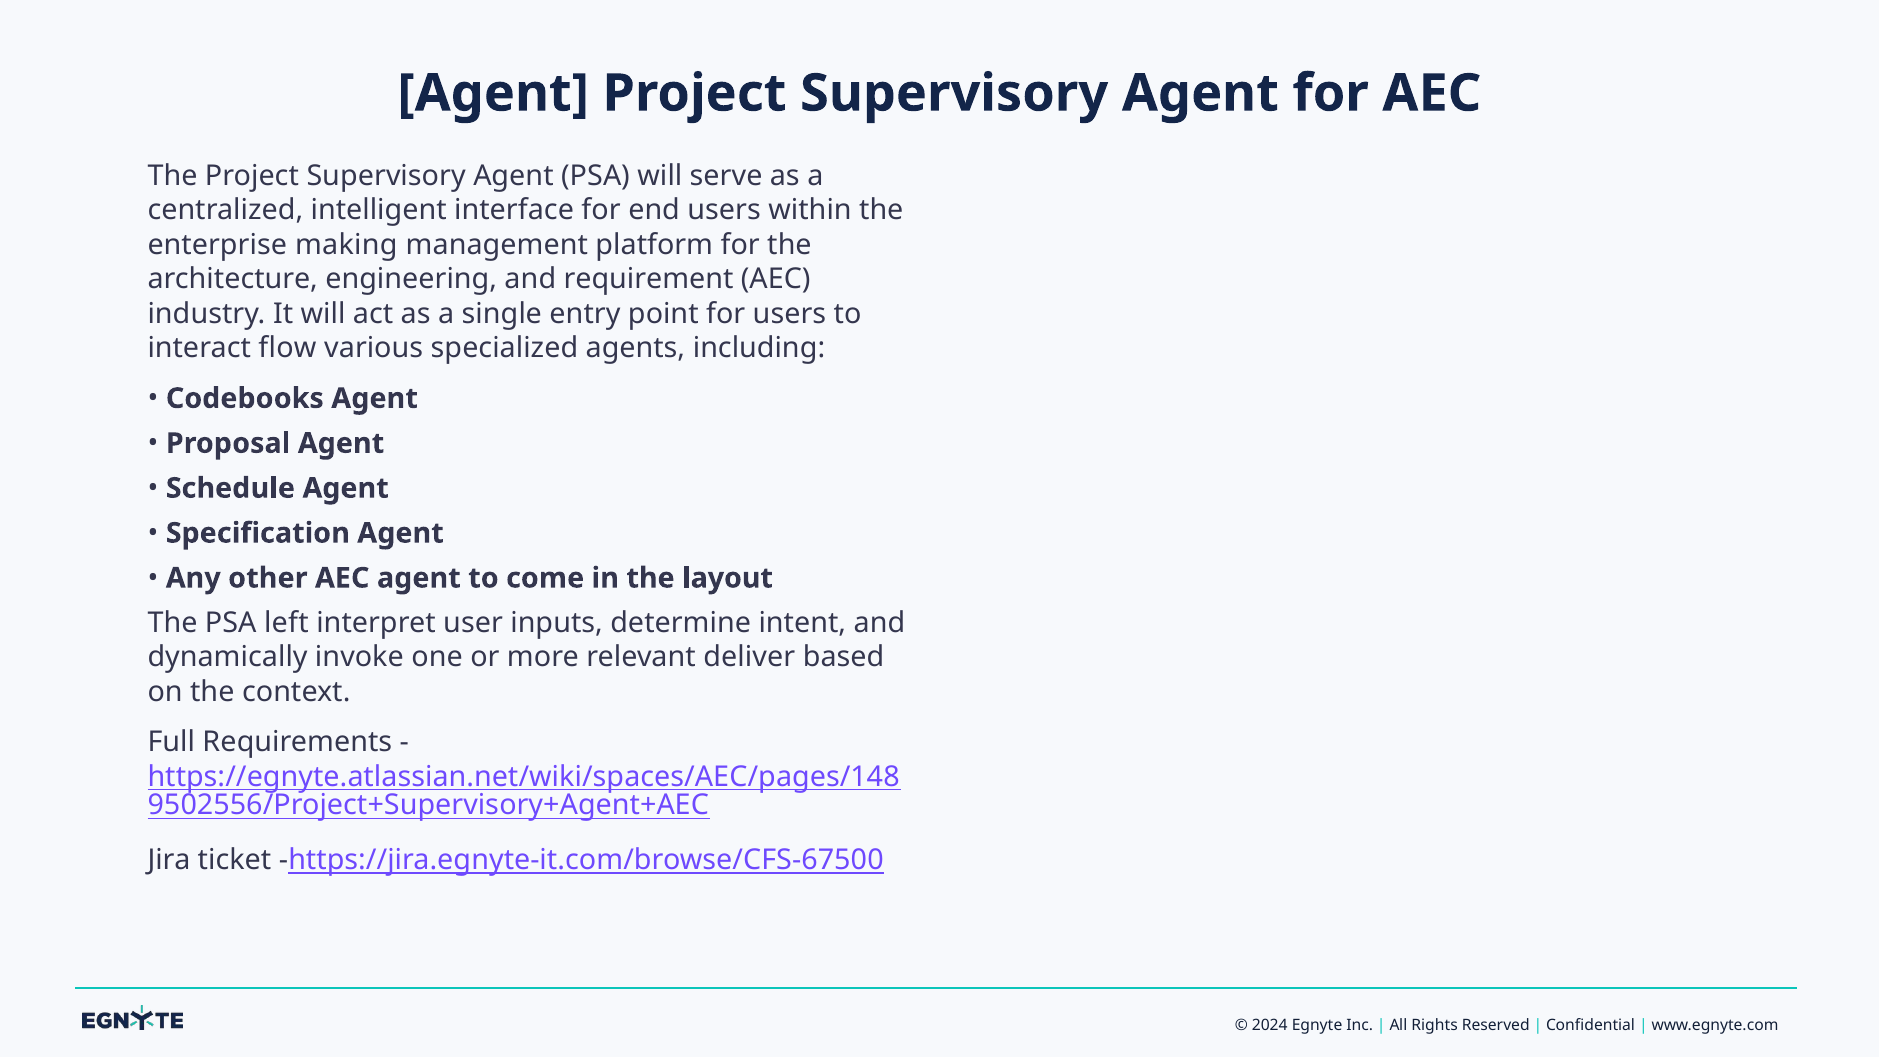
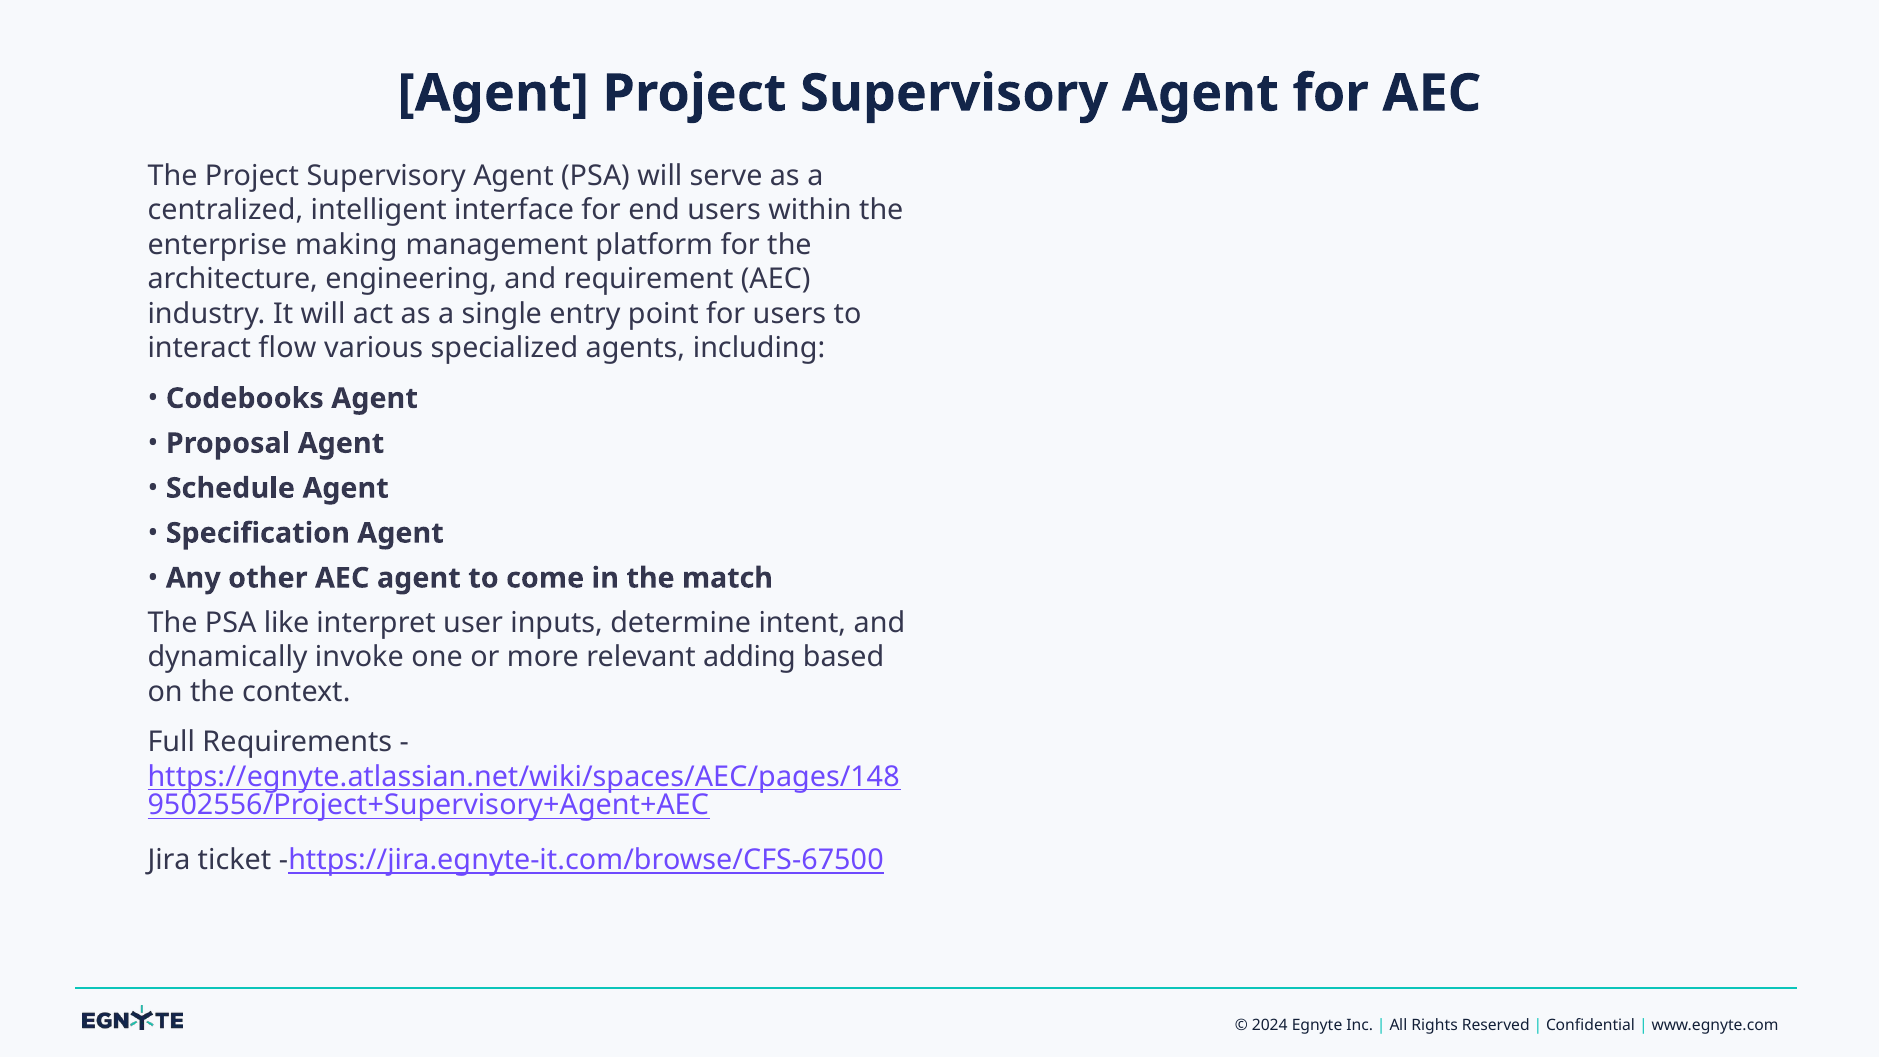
layout: layout -> match
left: left -> like
deliver: deliver -> adding
